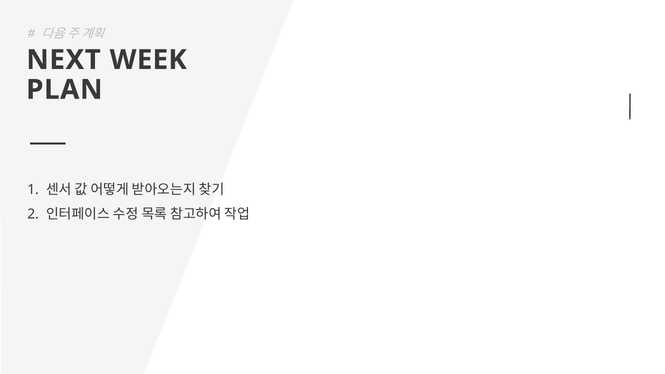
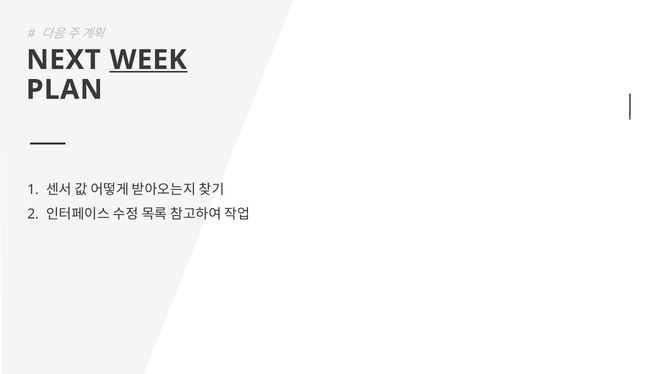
WEEK underline: none -> present
